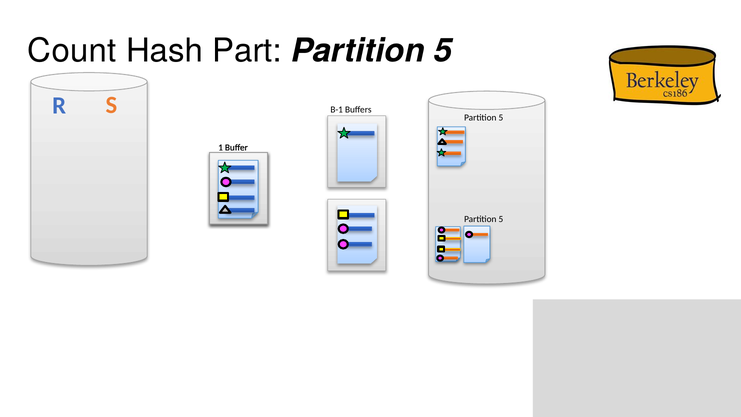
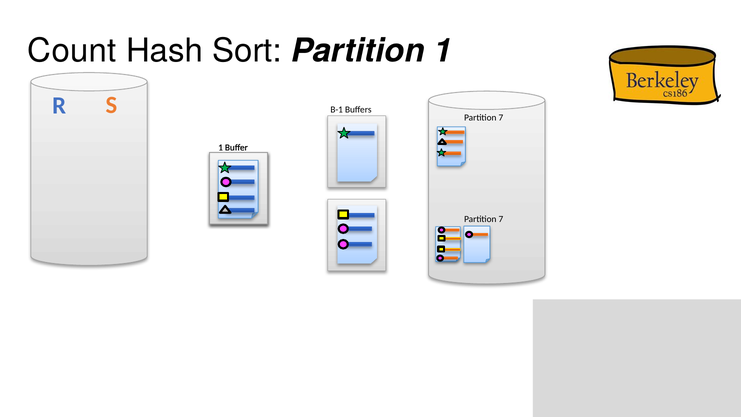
Part: Part -> Sort
5 at (443, 51): 5 -> 1
5 at (501, 118): 5 -> 7
5 at (501, 219): 5 -> 7
